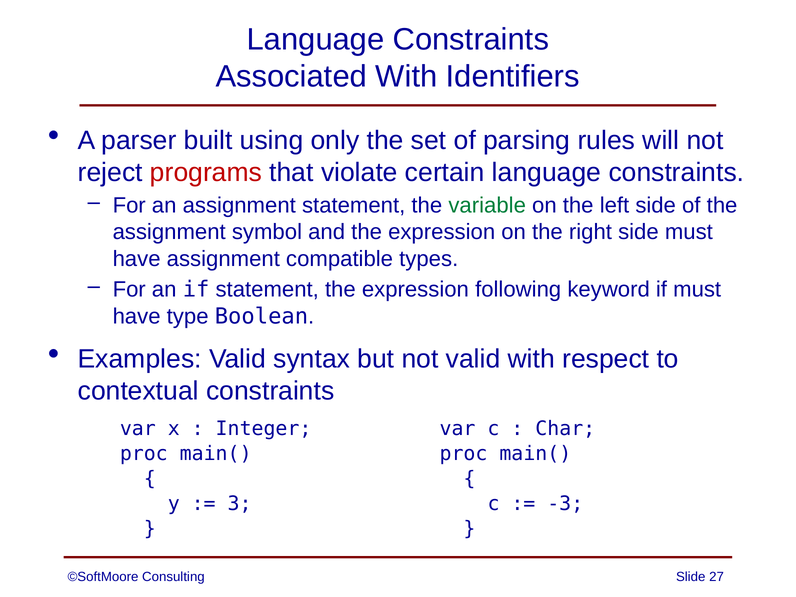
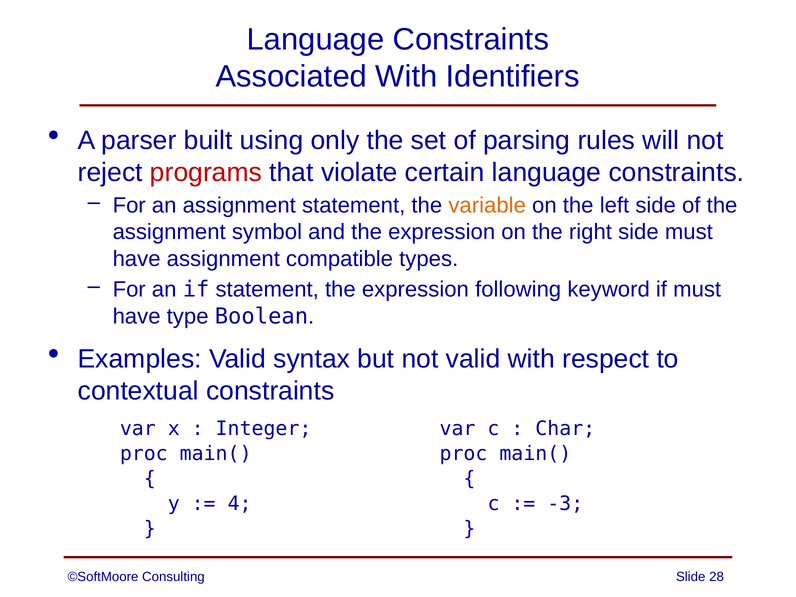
variable colour: green -> orange
3: 3 -> 4
27: 27 -> 28
